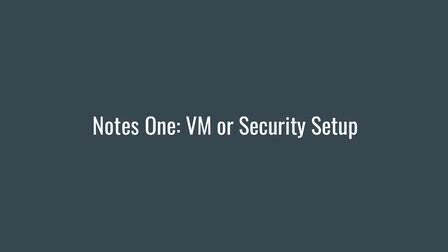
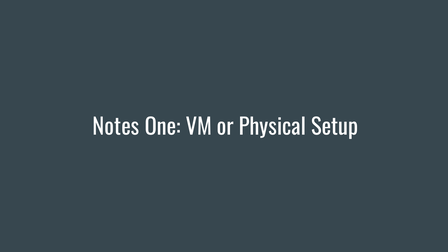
Security: Security -> Physical
